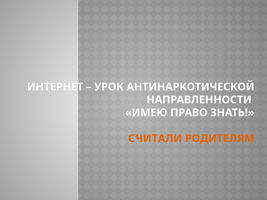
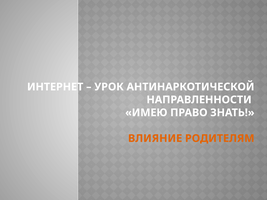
СЧИТАЛИ: СЧИТАЛИ -> ВЛИЯНИЕ
